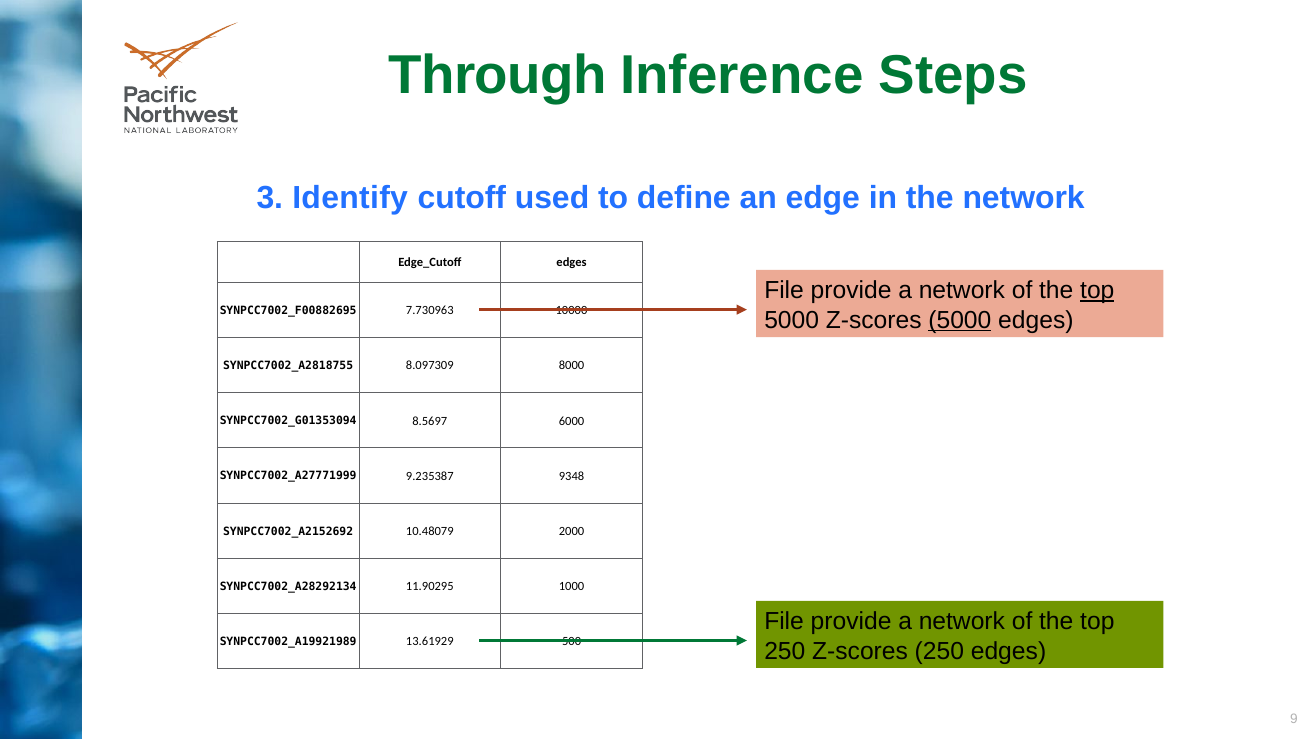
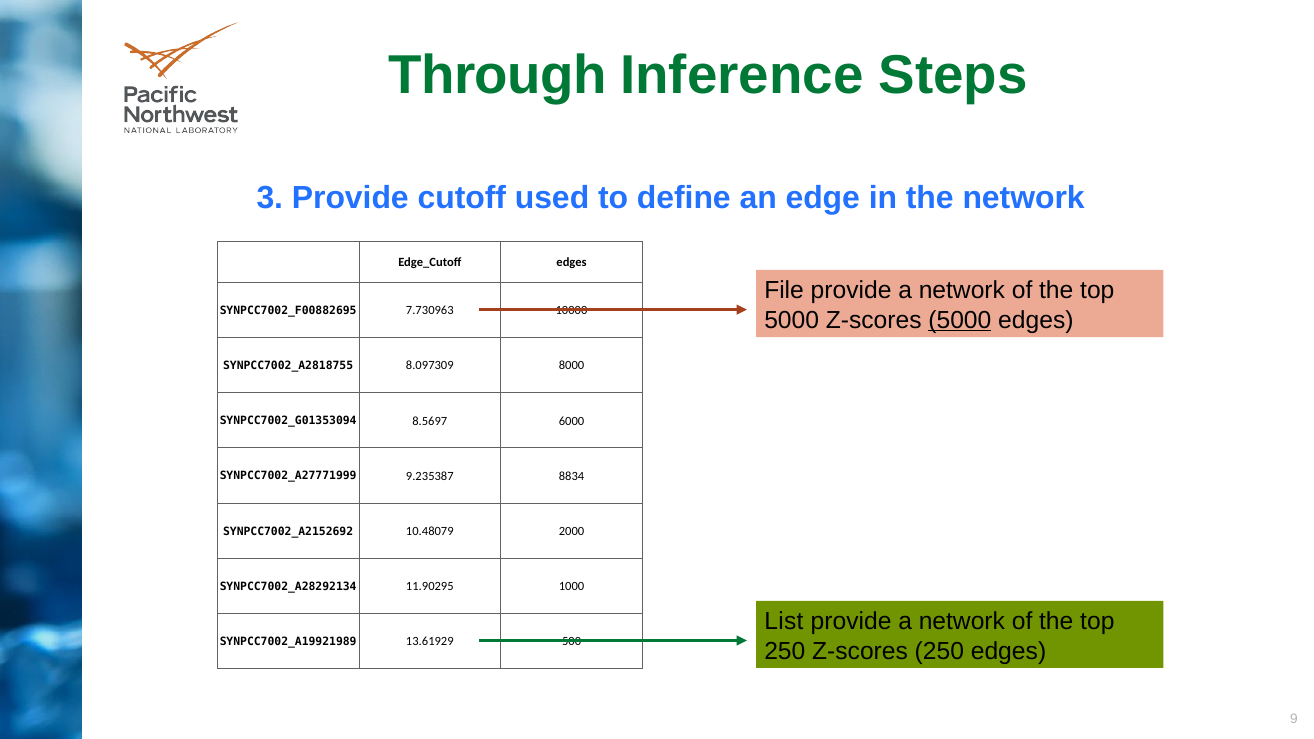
3 Identify: Identify -> Provide
top at (1097, 291) underline: present -> none
9348: 9348 -> 8834
File at (784, 621): File -> List
